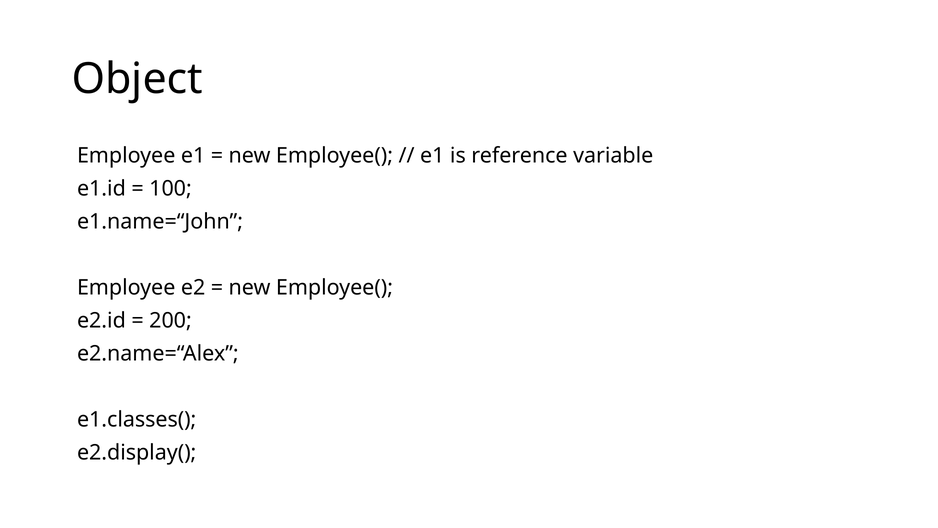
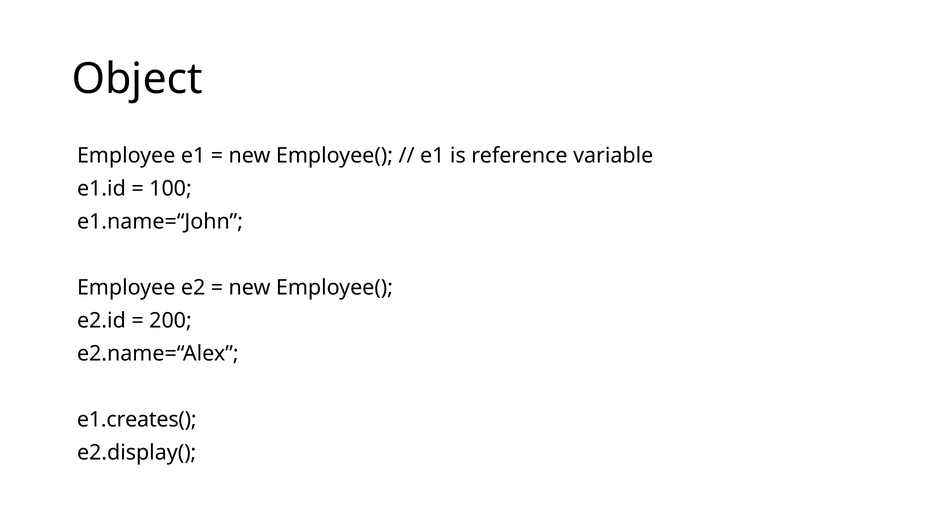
e1.classes(: e1.classes( -> e1.creates(
